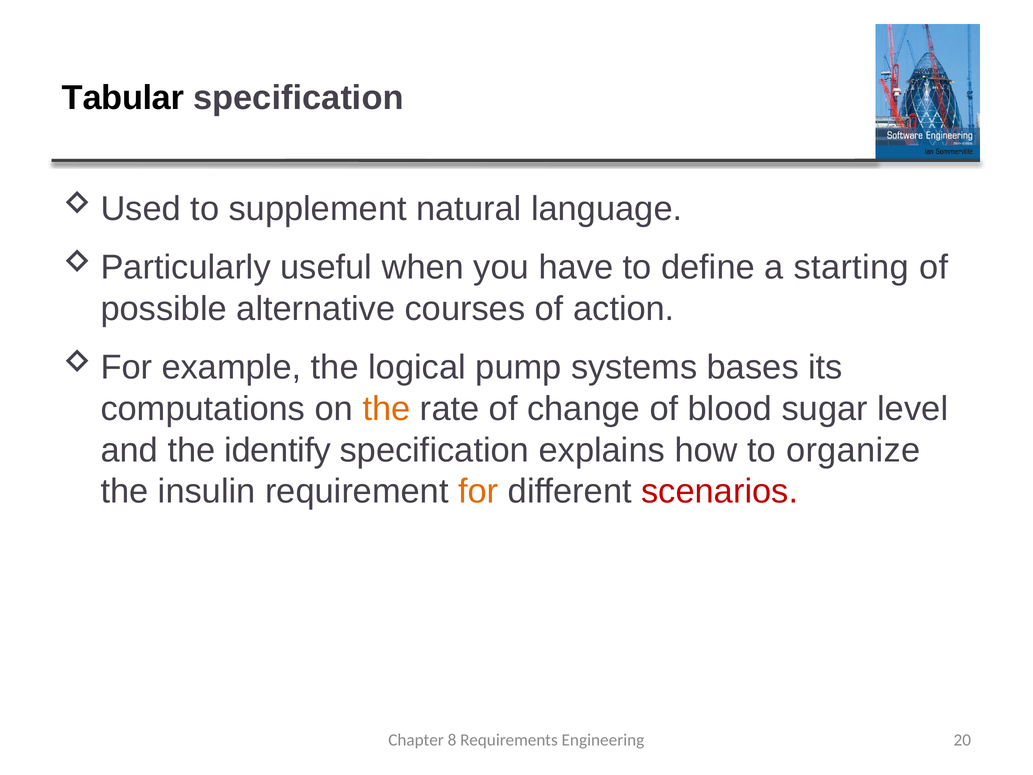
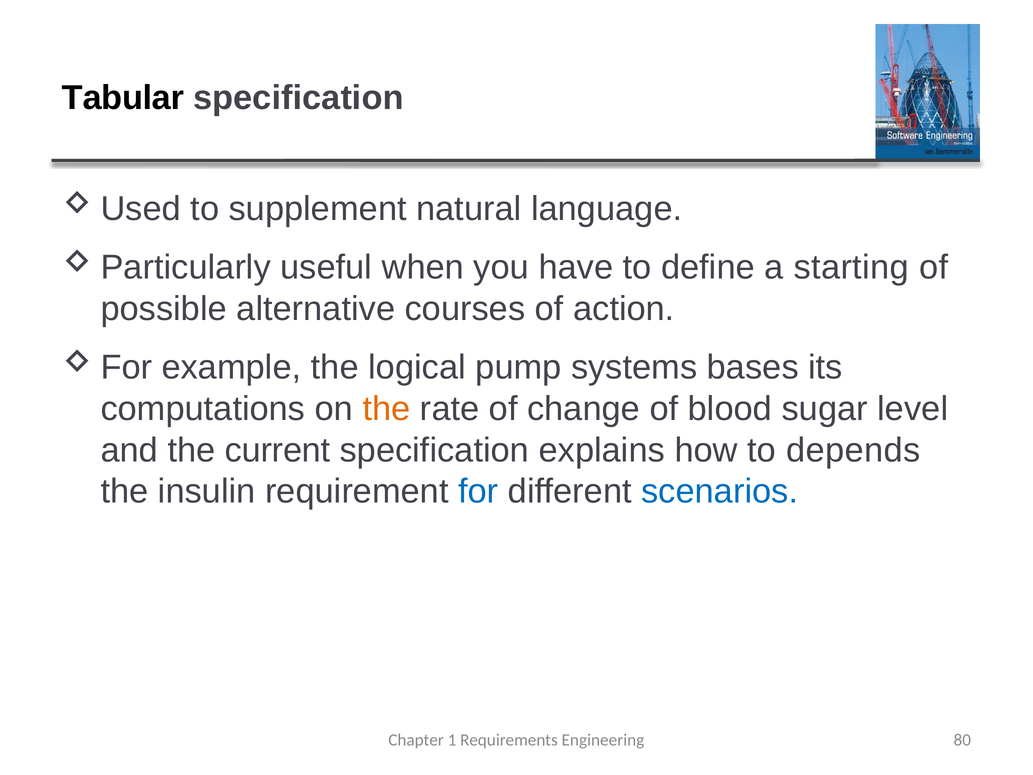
identify: identify -> current
organize: organize -> depends
for colour: orange -> blue
scenarios colour: red -> blue
8: 8 -> 1
20: 20 -> 80
